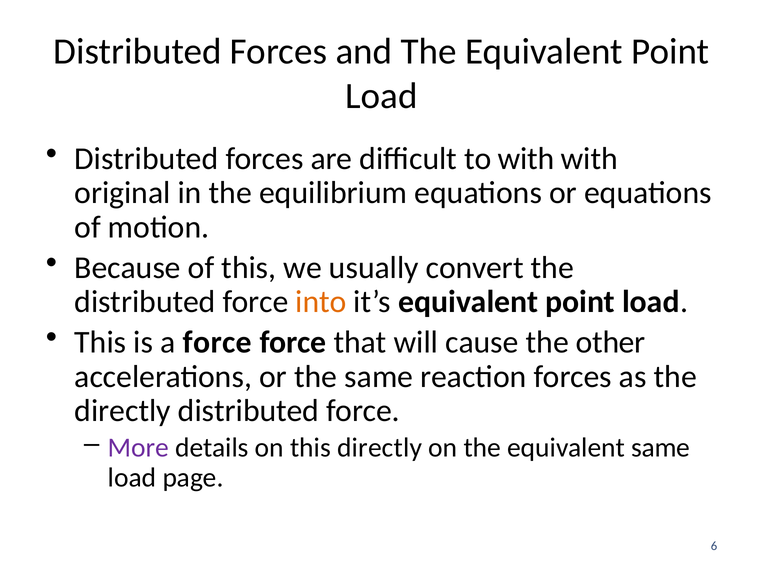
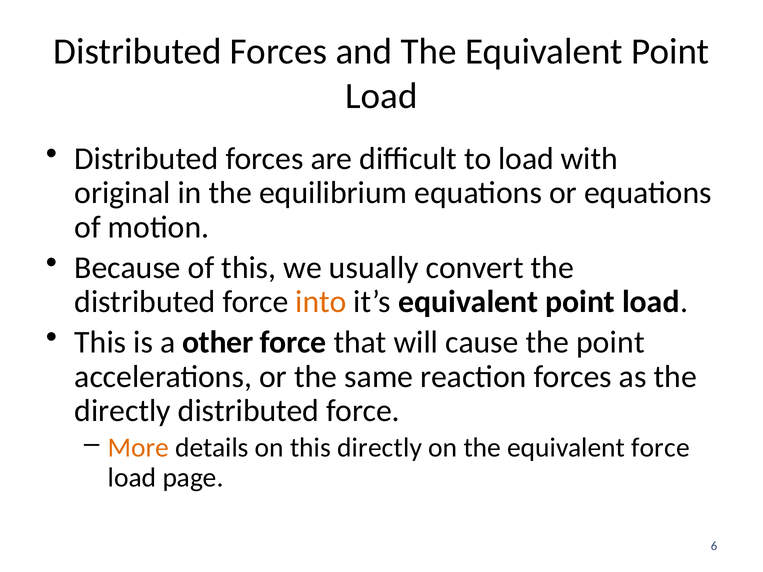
to with: with -> load
a force: force -> other
the other: other -> point
More colour: purple -> orange
equivalent same: same -> force
